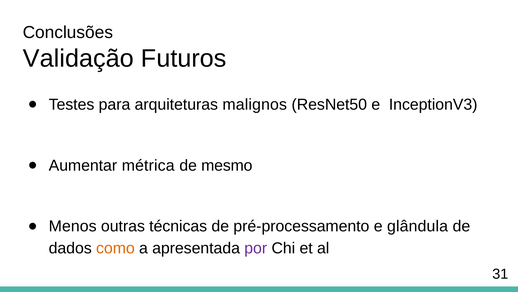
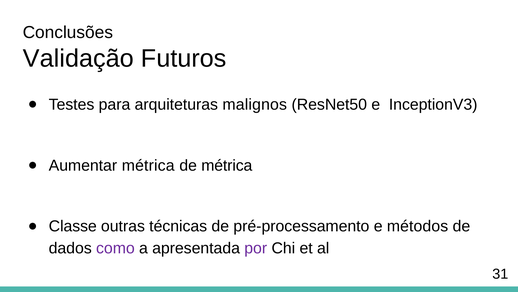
de mesmo: mesmo -> métrica
Menos: Menos -> Classe
glândula: glândula -> métodos
como colour: orange -> purple
